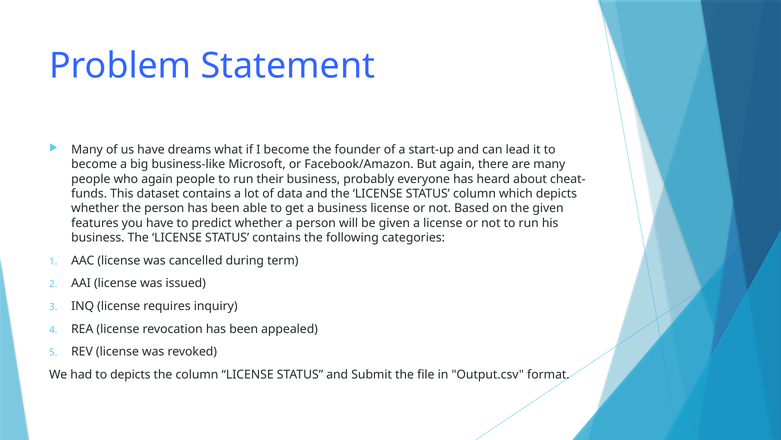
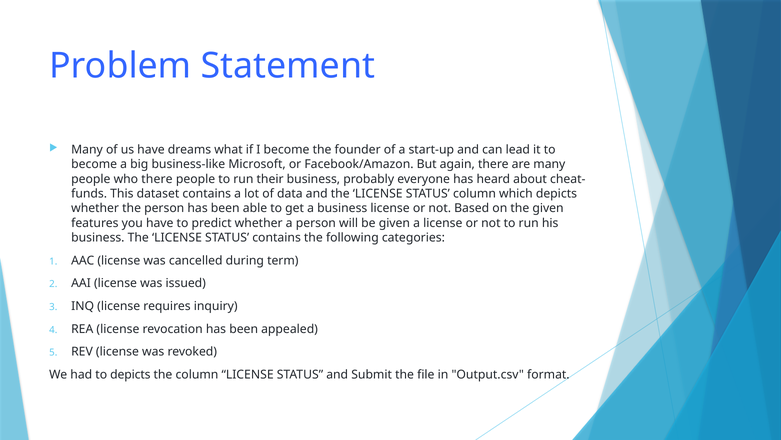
who again: again -> there
